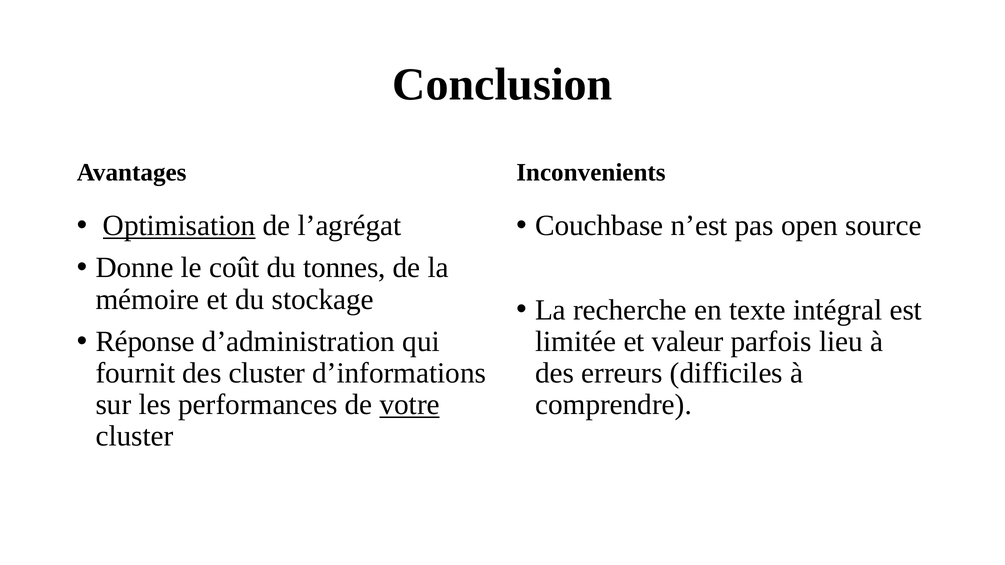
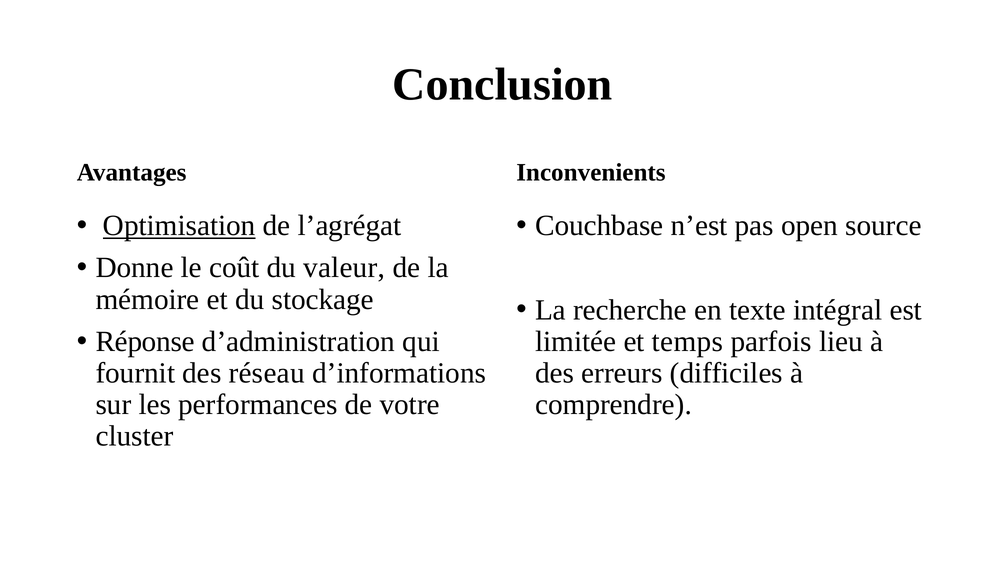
tonnes: tonnes -> valeur
valeur: valeur -> temps
des cluster: cluster -> réseau
votre underline: present -> none
